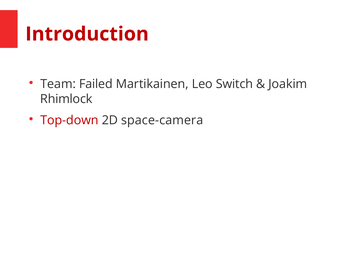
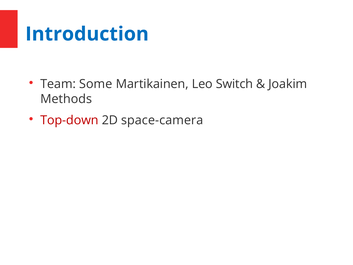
Introduction colour: red -> blue
Failed: Failed -> Some
Rhimlock: Rhimlock -> Methods
